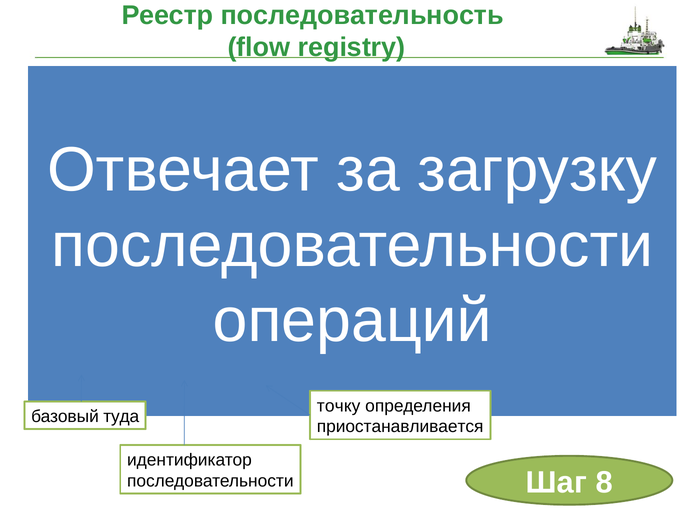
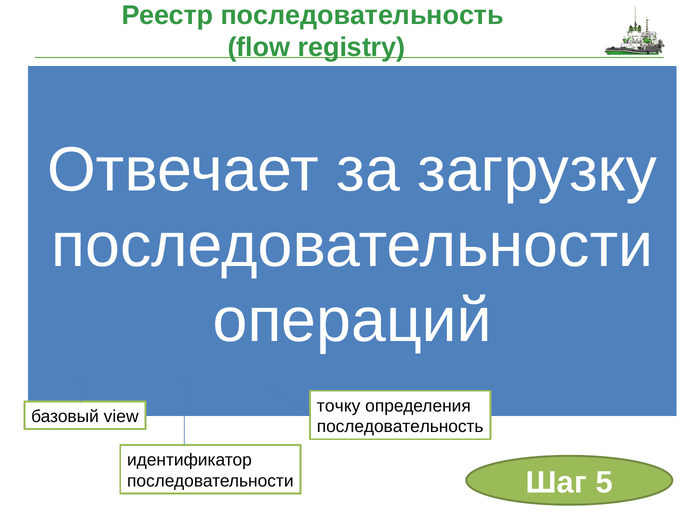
туда: туда -> view
приостанавливается at (400, 426): приостанавливается -> последовательность
8: 8 -> 5
